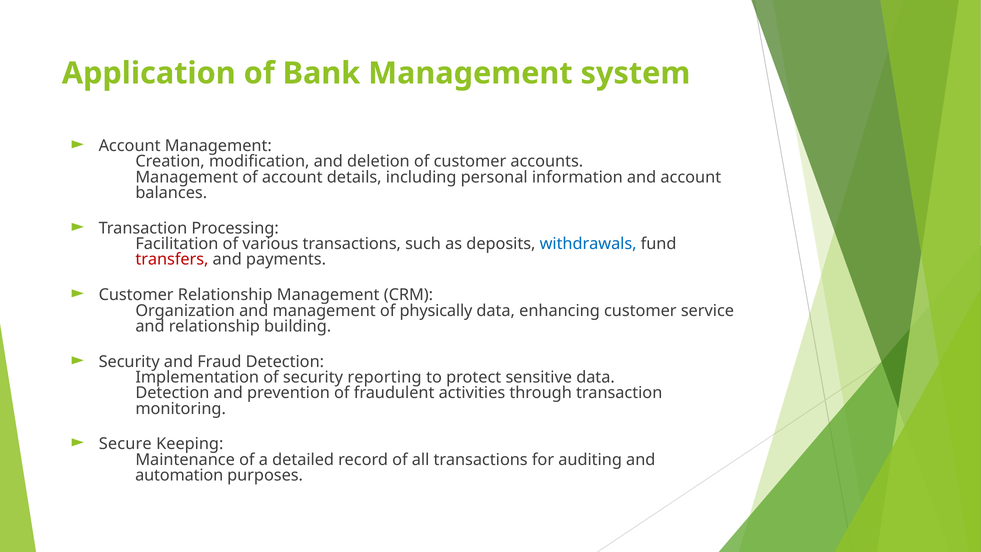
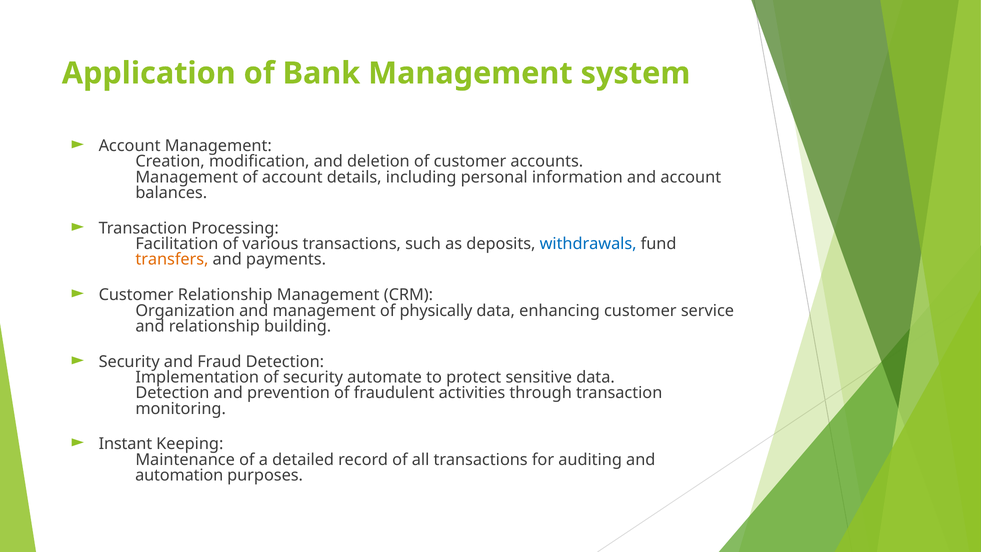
transfers colour: red -> orange
reporting: reporting -> automate
Secure: Secure -> Instant
